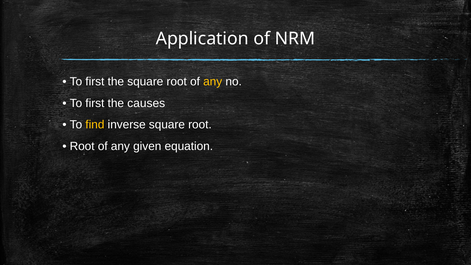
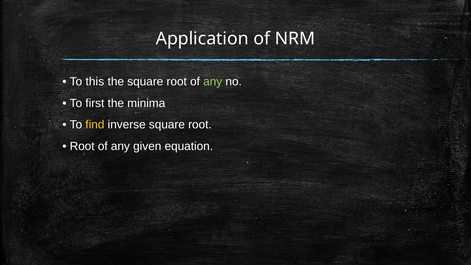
first at (95, 82): first -> this
any at (213, 82) colour: yellow -> light green
causes: causes -> minima
